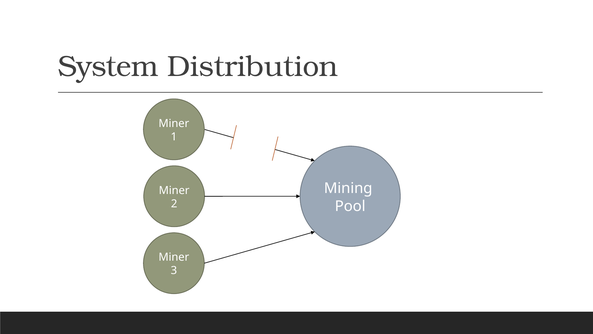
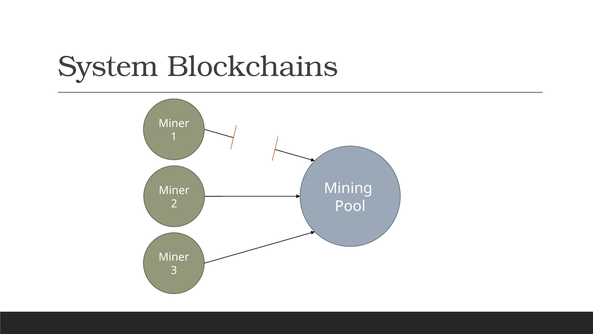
Distribution: Distribution -> Blockchains
